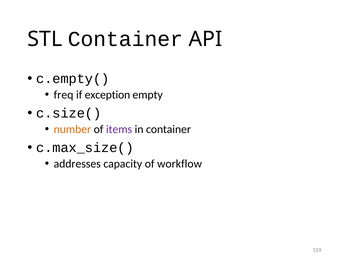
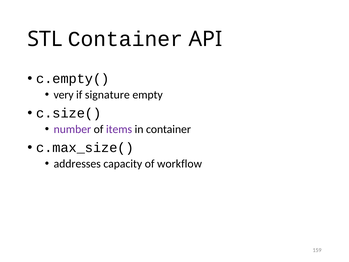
freq: freq -> very
exception: exception -> signature
number colour: orange -> purple
